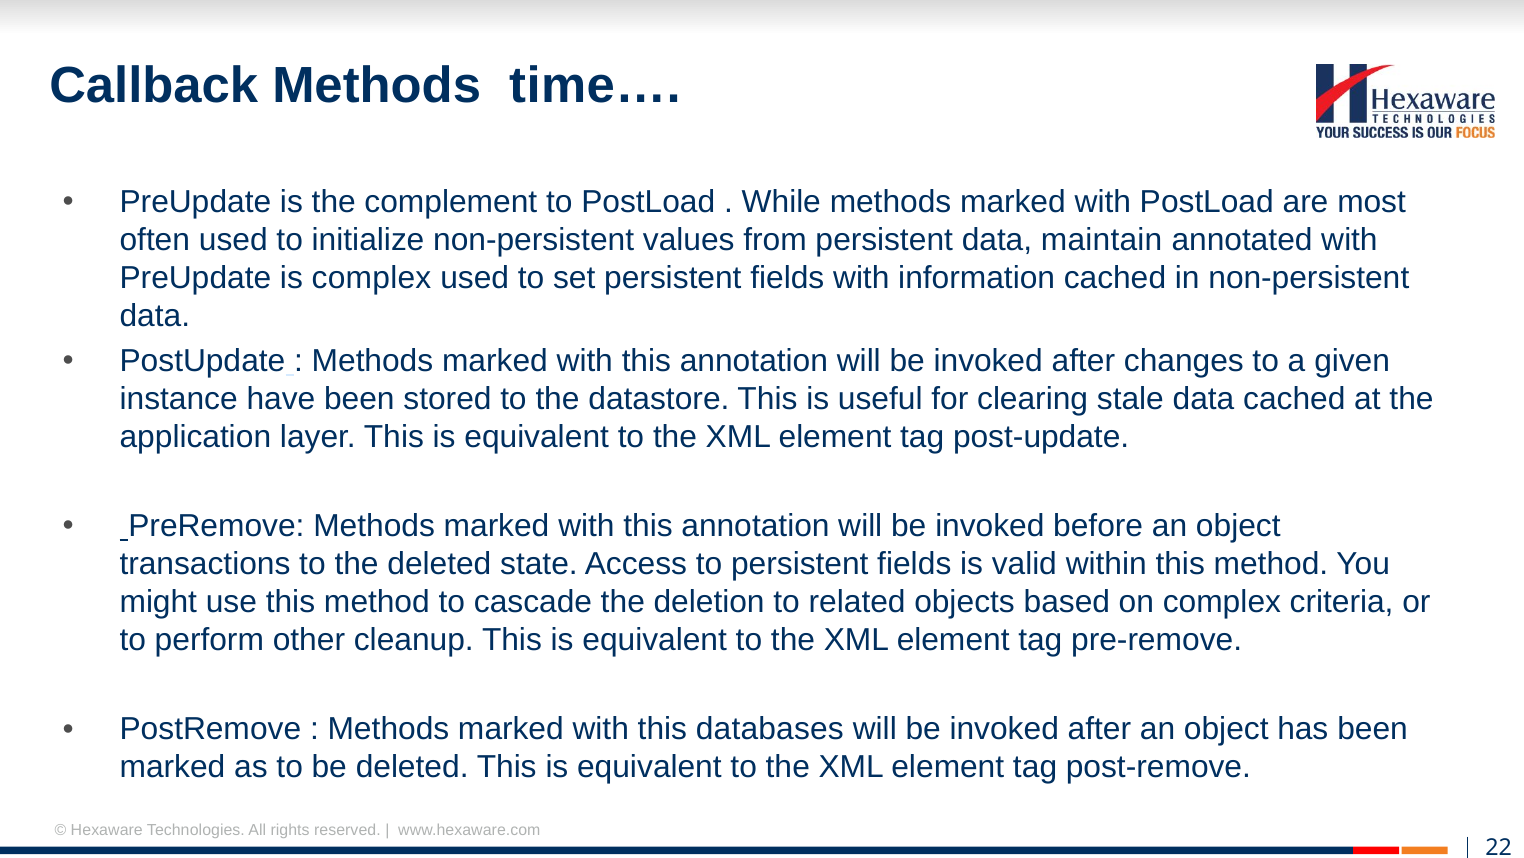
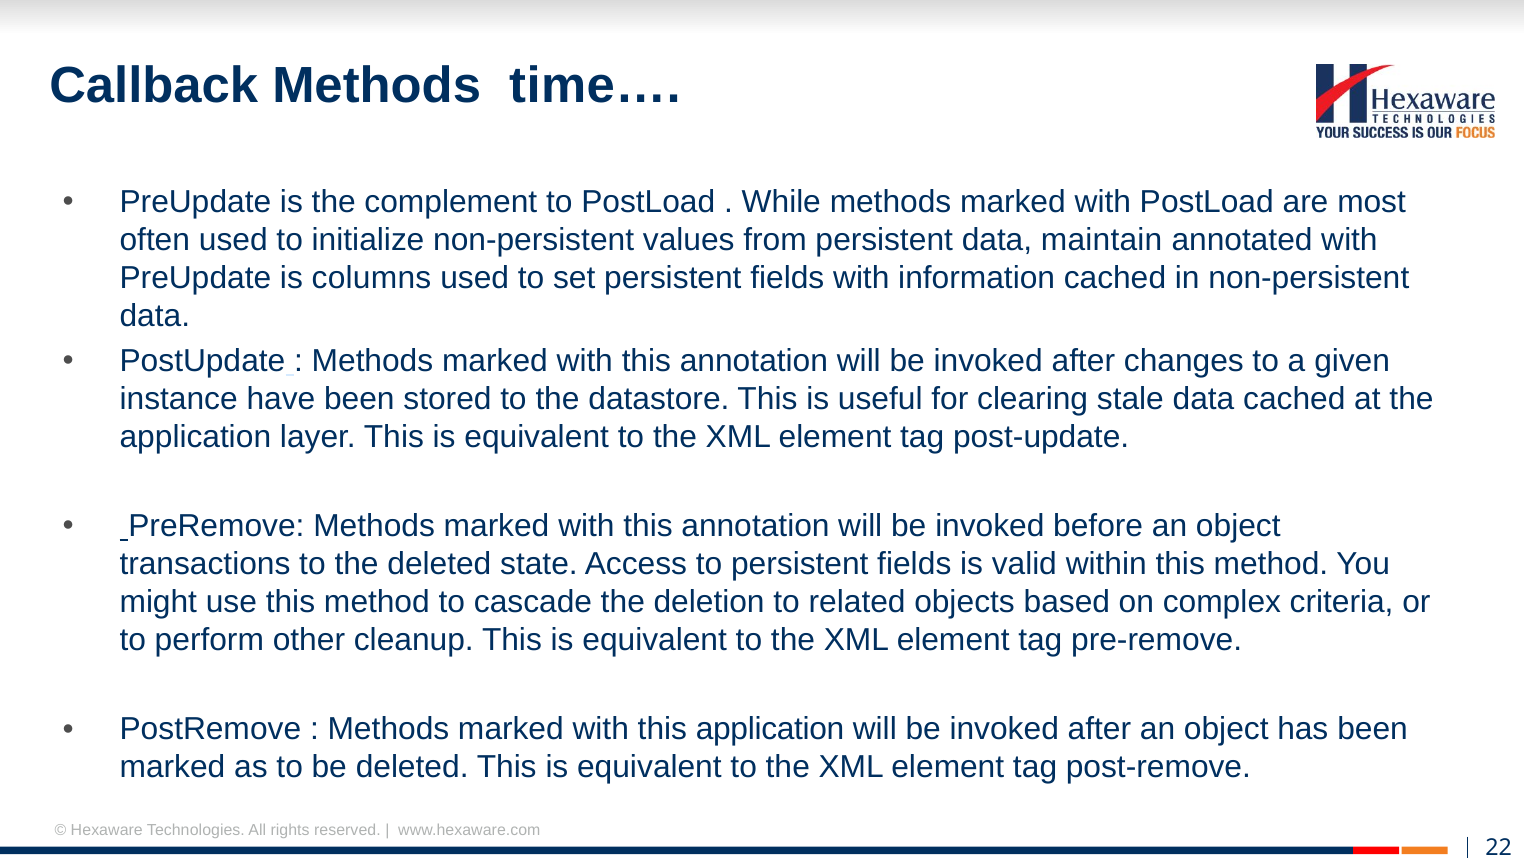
is complex: complex -> columns
this databases: databases -> application
